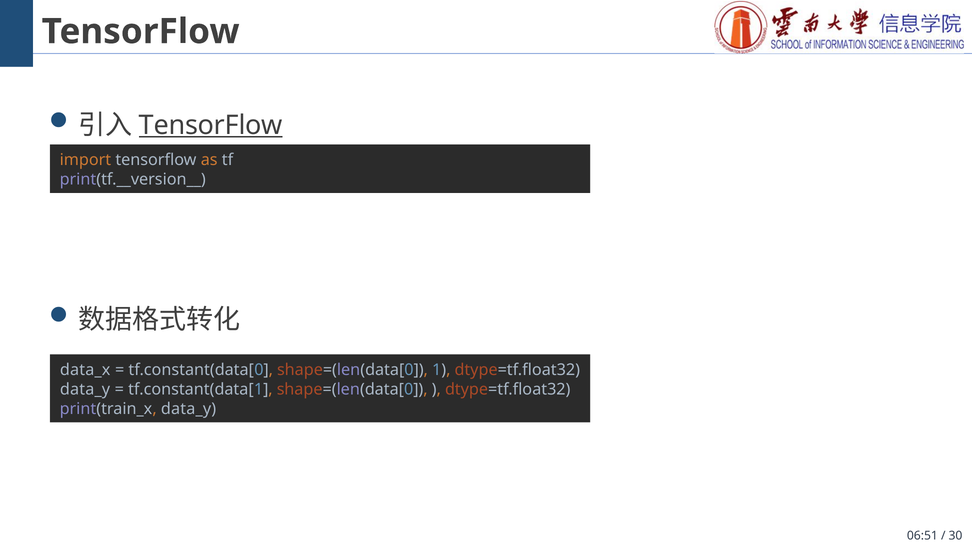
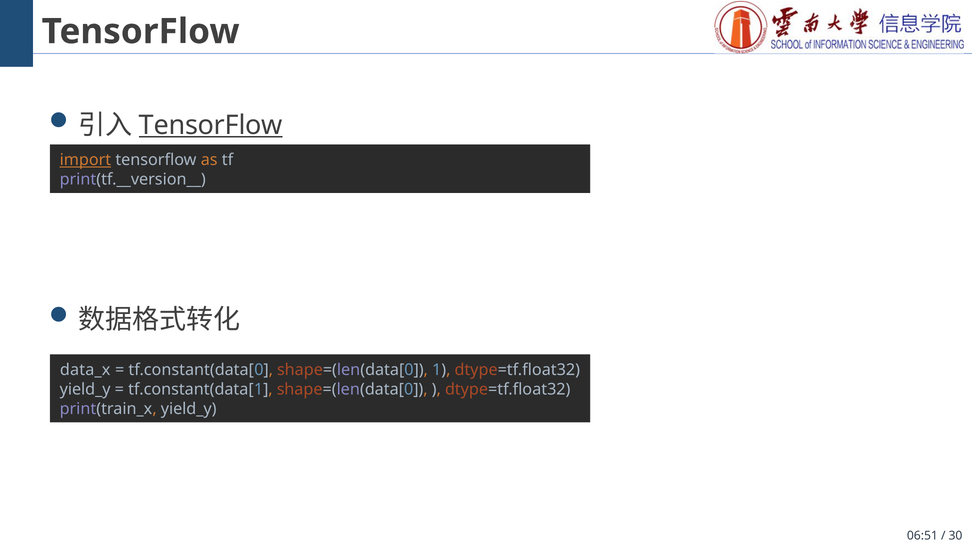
import underline: none -> present
data_y at (85, 389): data_y -> yield_y
print(train_x data_y: data_y -> yield_y
